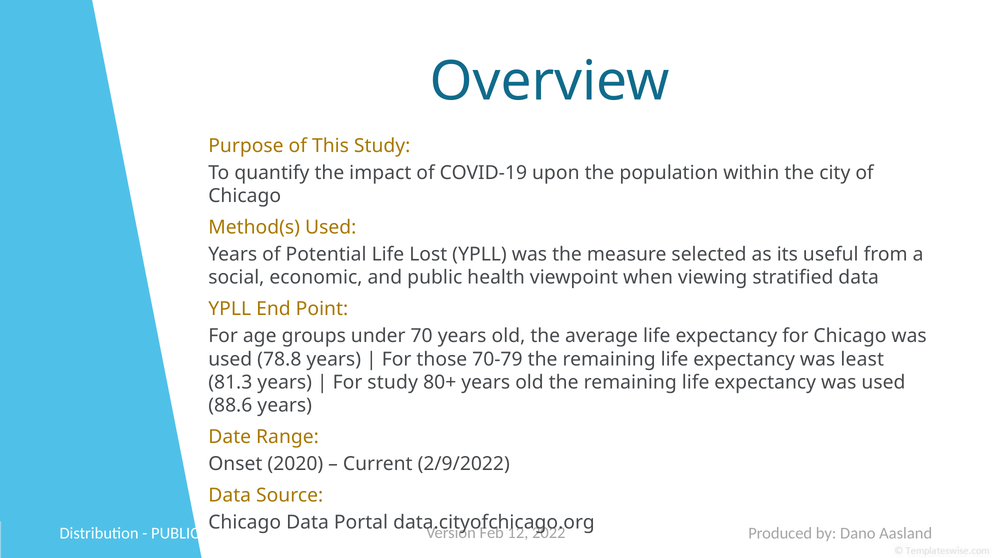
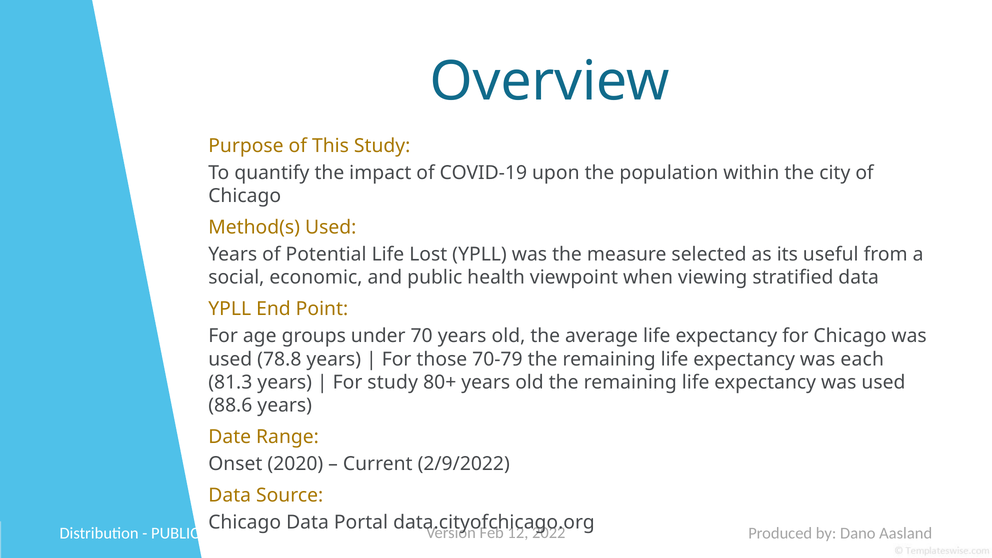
least: least -> each
